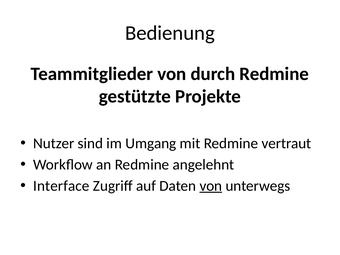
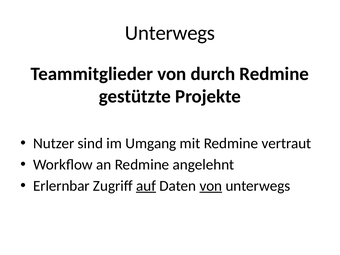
Bedienung at (170, 33): Bedienung -> Unterwegs
Interface: Interface -> Erlernbar
auf underline: none -> present
